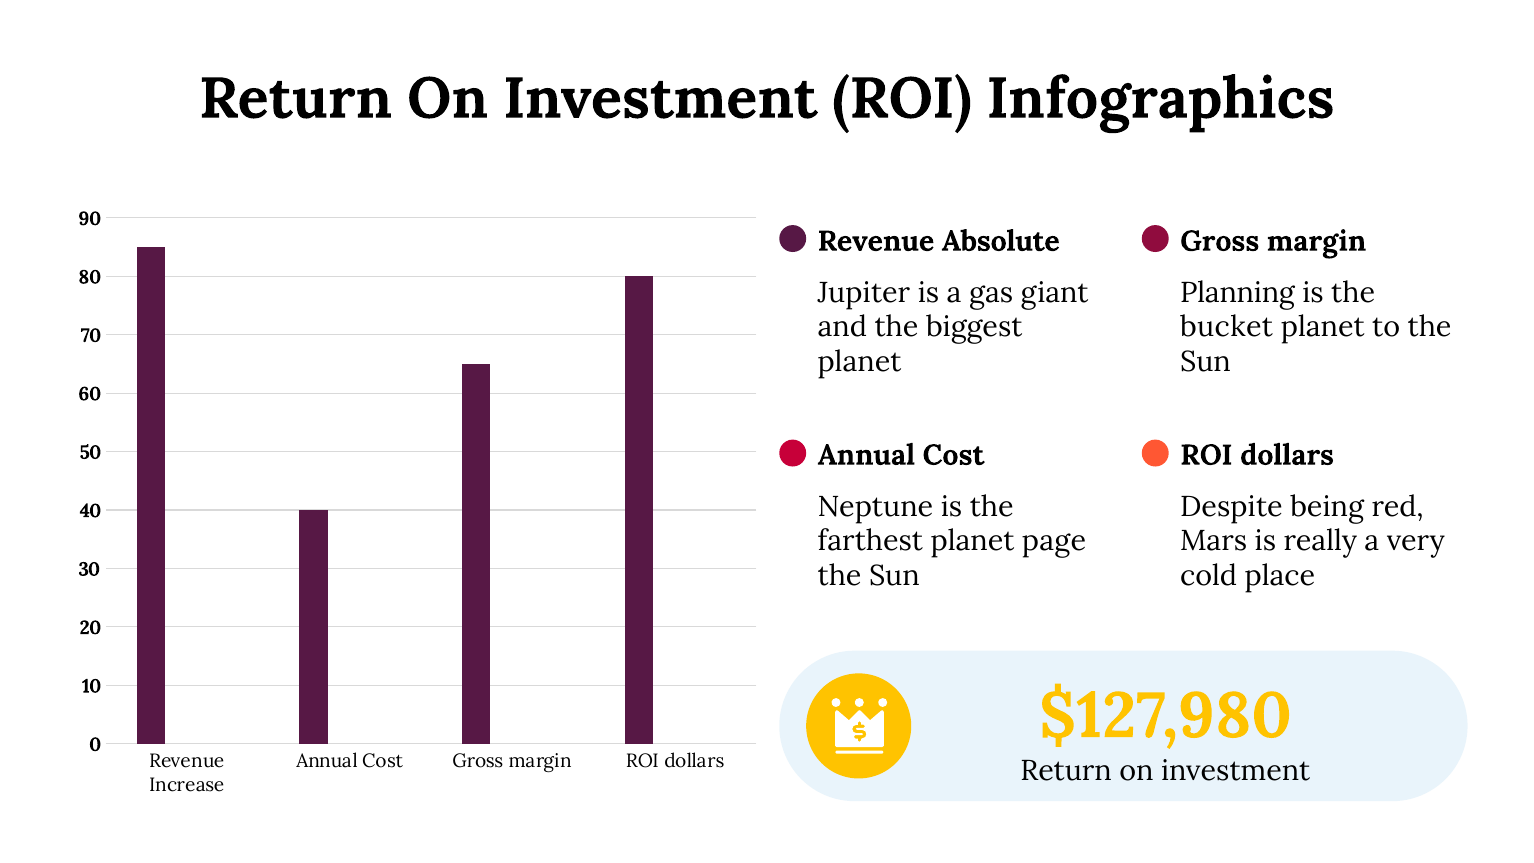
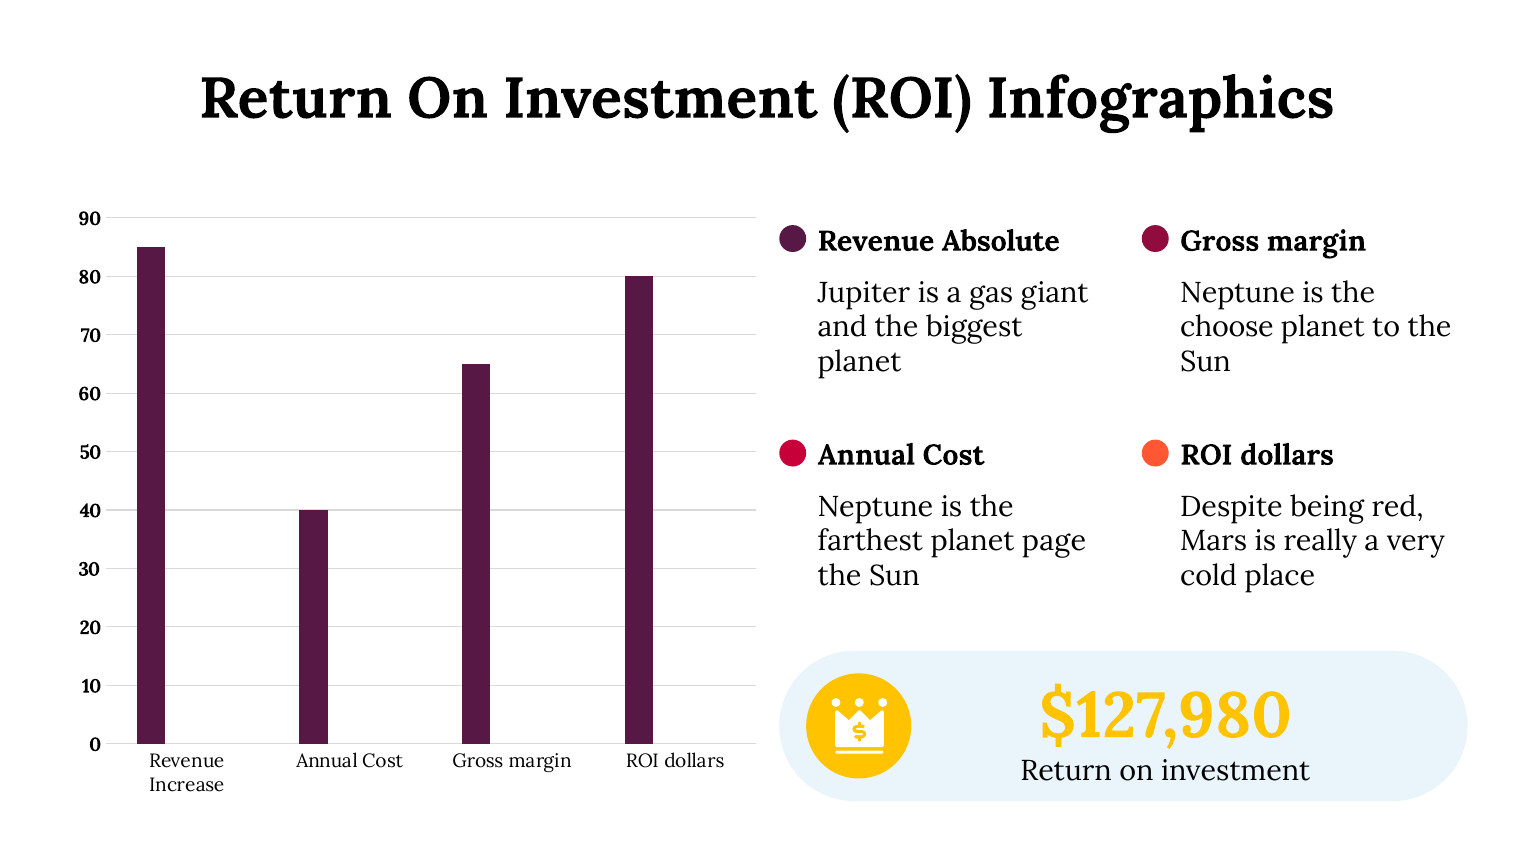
Planning at (1238, 293): Planning -> Neptune
bucket: bucket -> choose
